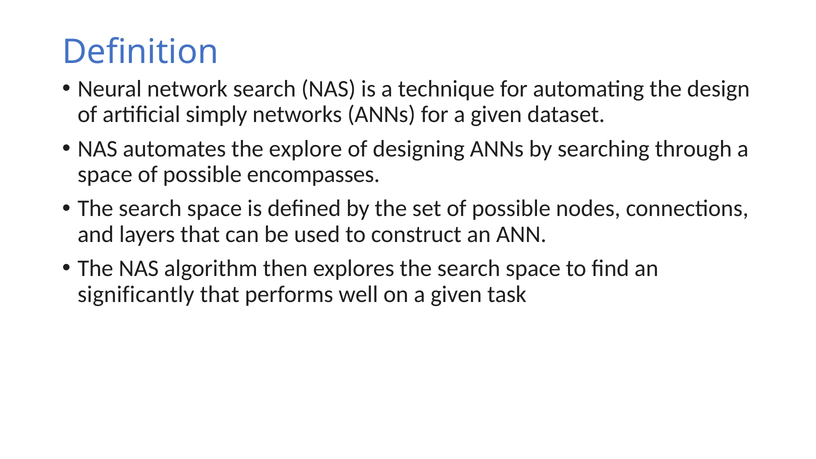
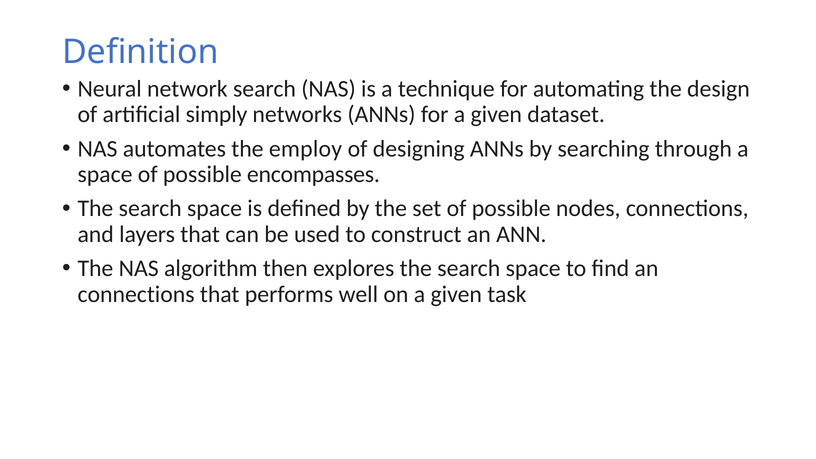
explore: explore -> employ
significantly at (136, 294): significantly -> connections
